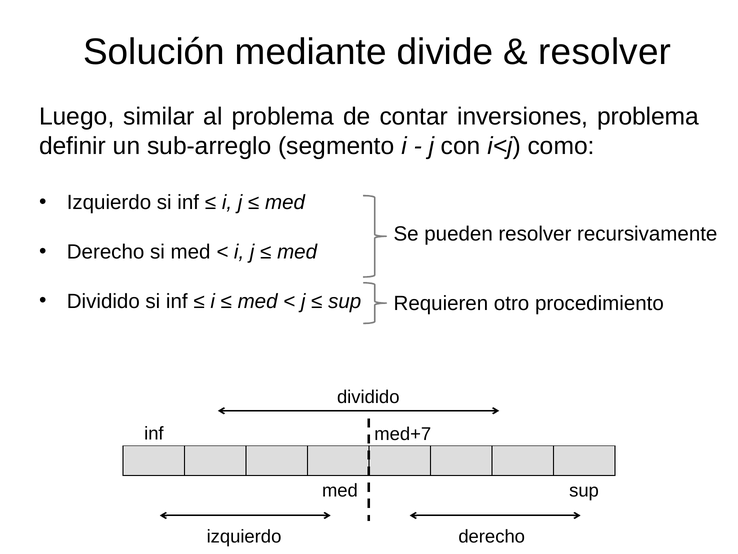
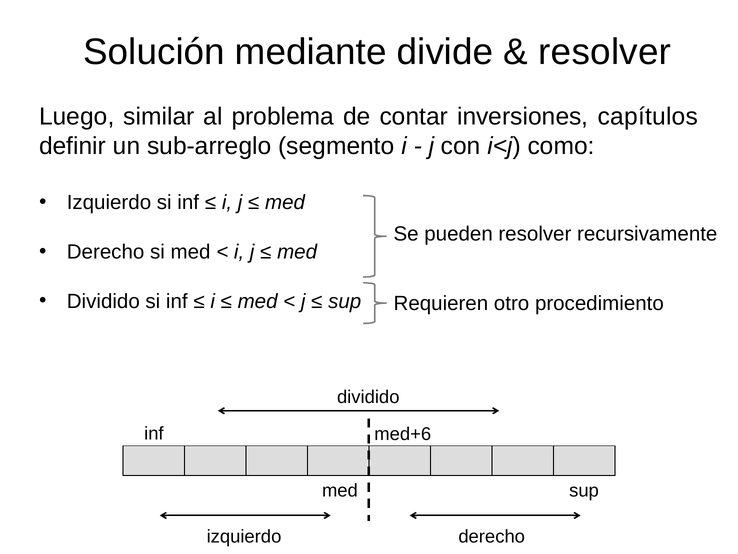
inversiones problema: problema -> capítulos
med+7: med+7 -> med+6
